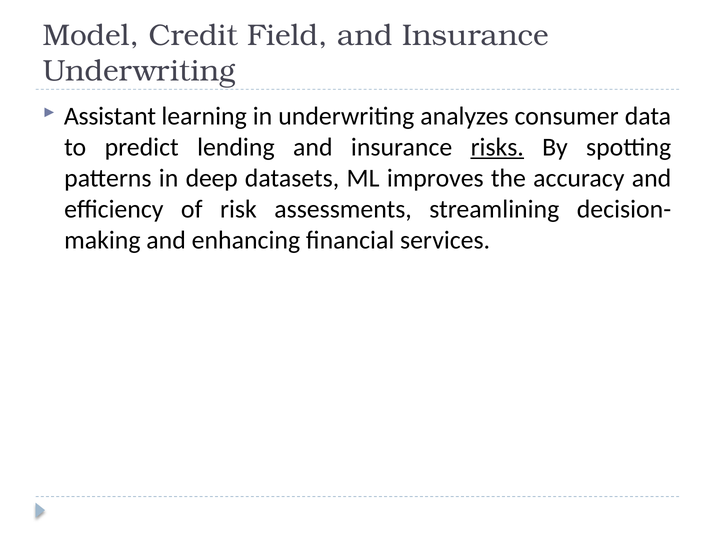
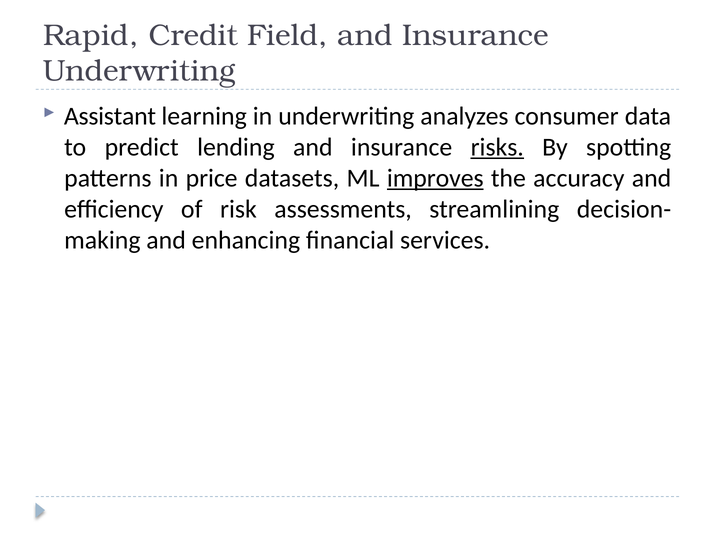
Model: Model -> Rapid
deep: deep -> price
improves underline: none -> present
